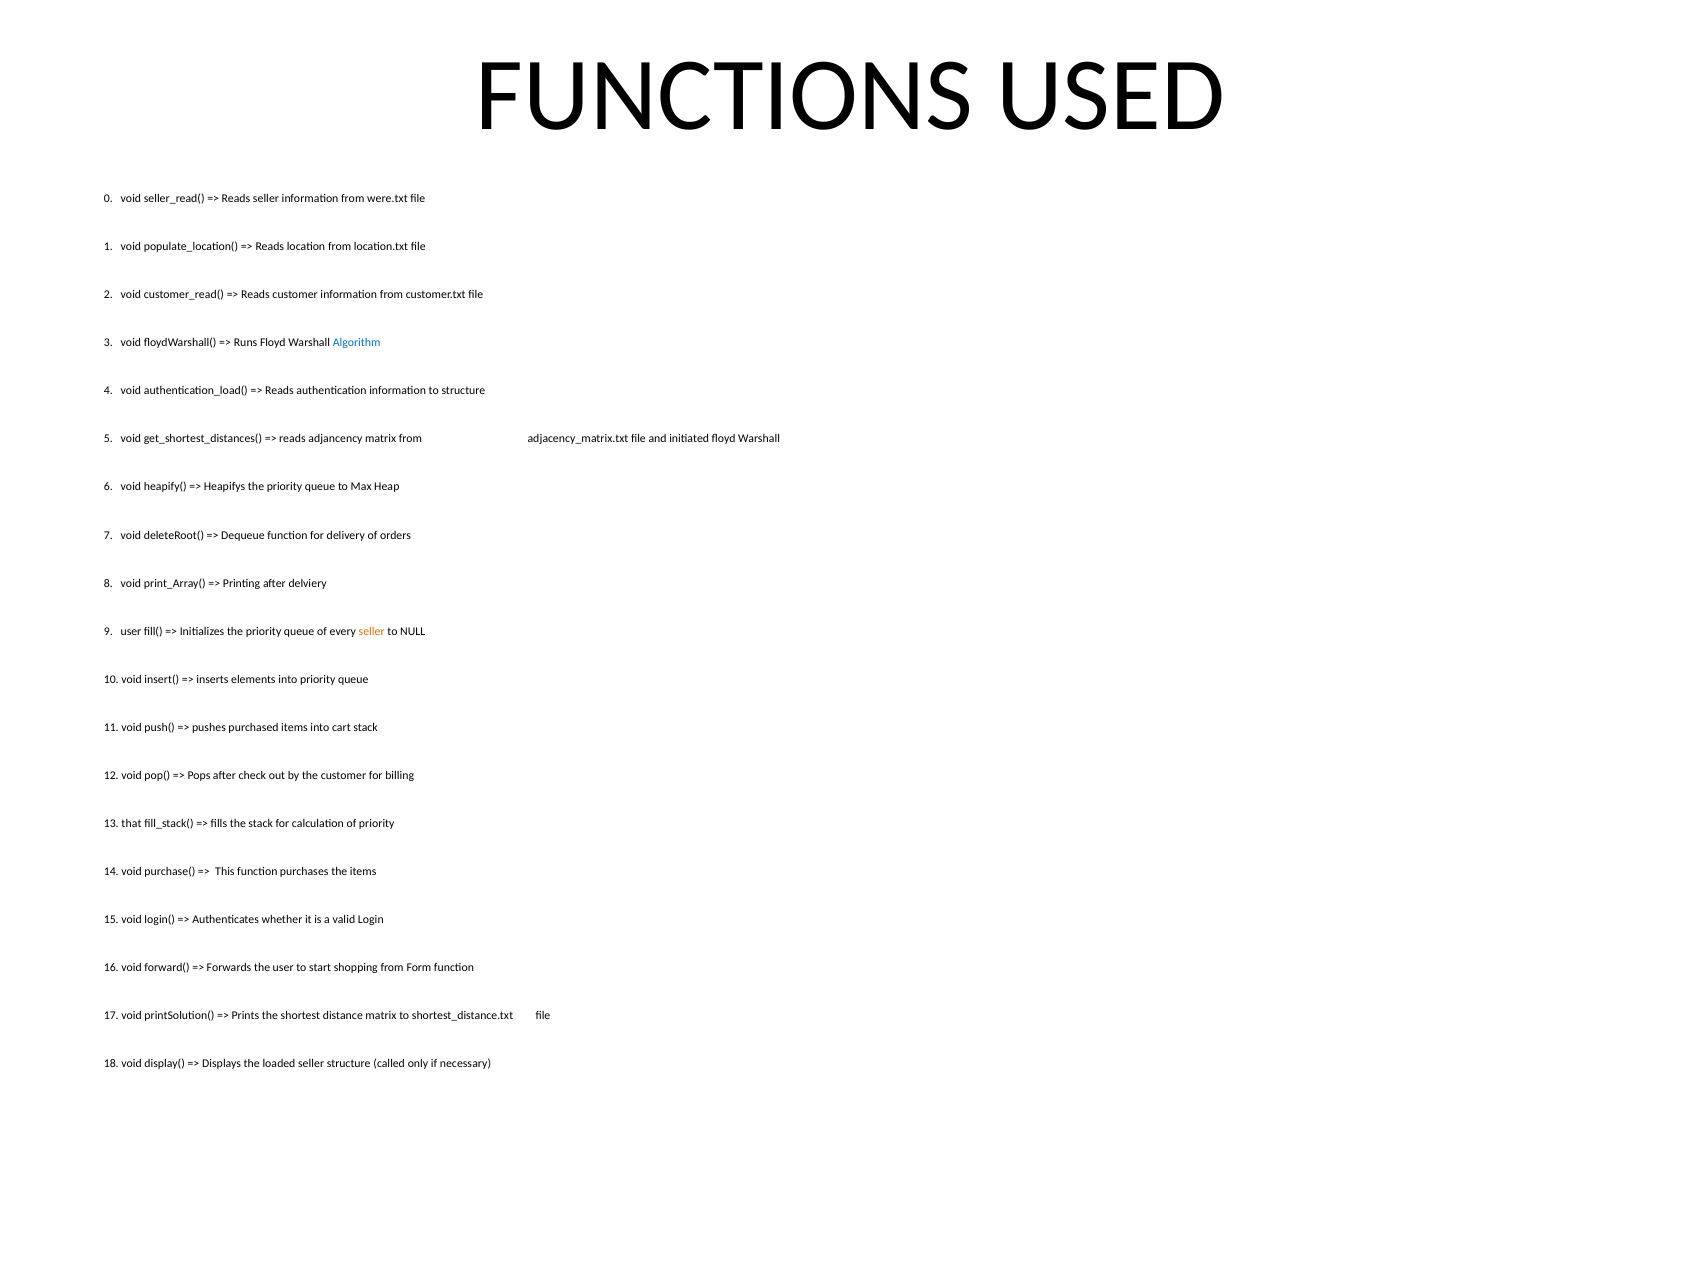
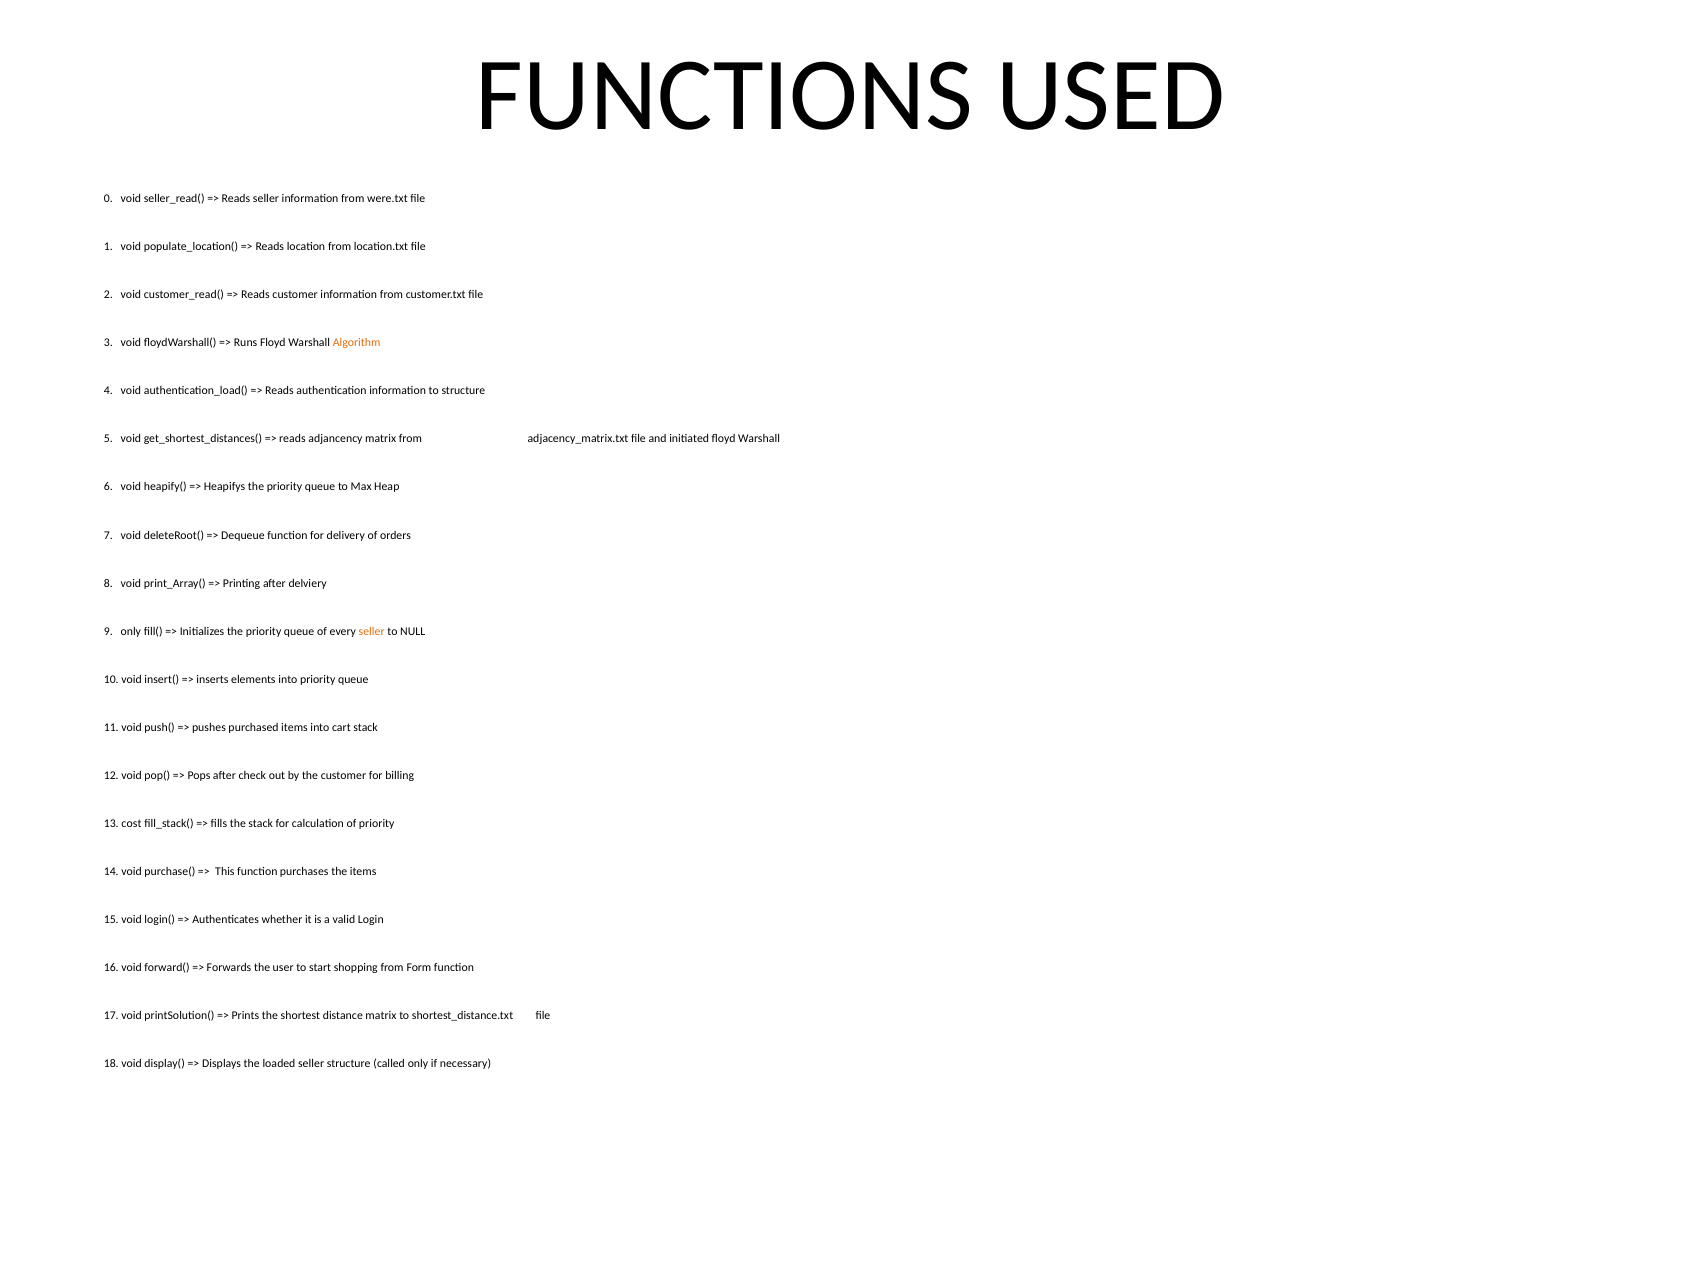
Algorithm colour: blue -> orange
9 user: user -> only
that: that -> cost
